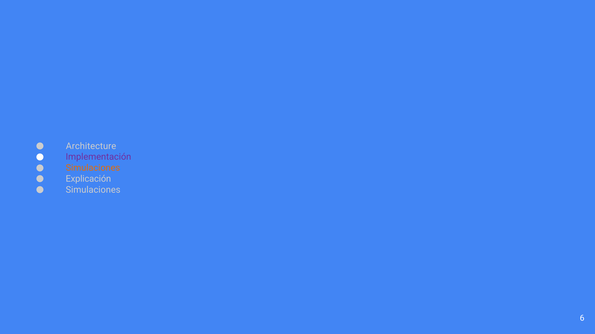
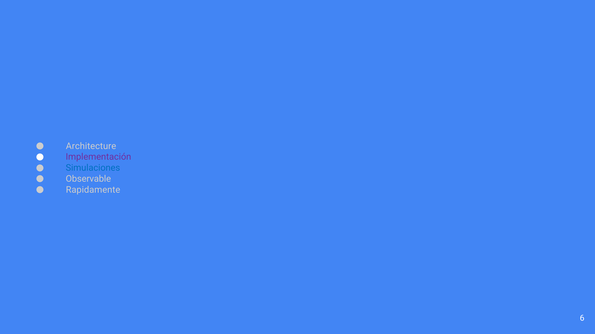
Simulaciones at (93, 168) colour: orange -> blue
Explicación: Explicación -> Observable
Simulaciones at (93, 190): Simulaciones -> Rapidamente
